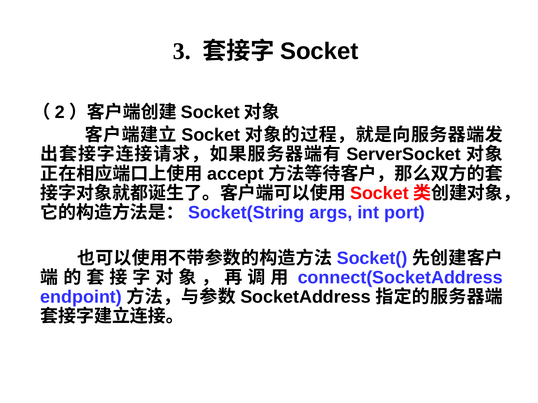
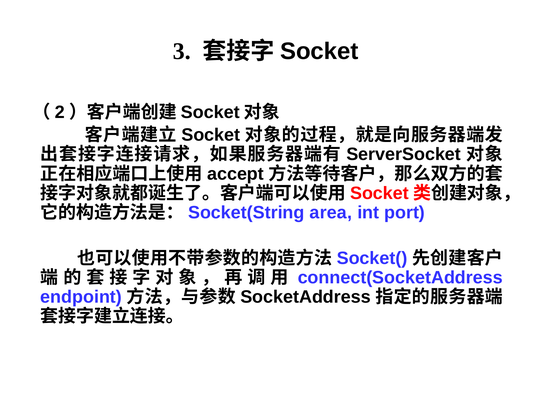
args: args -> area
